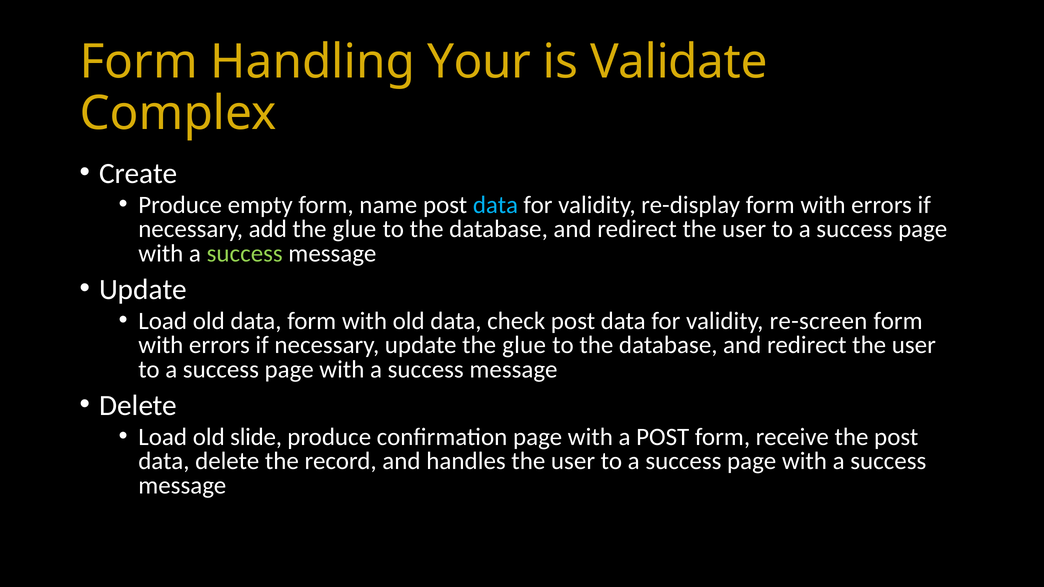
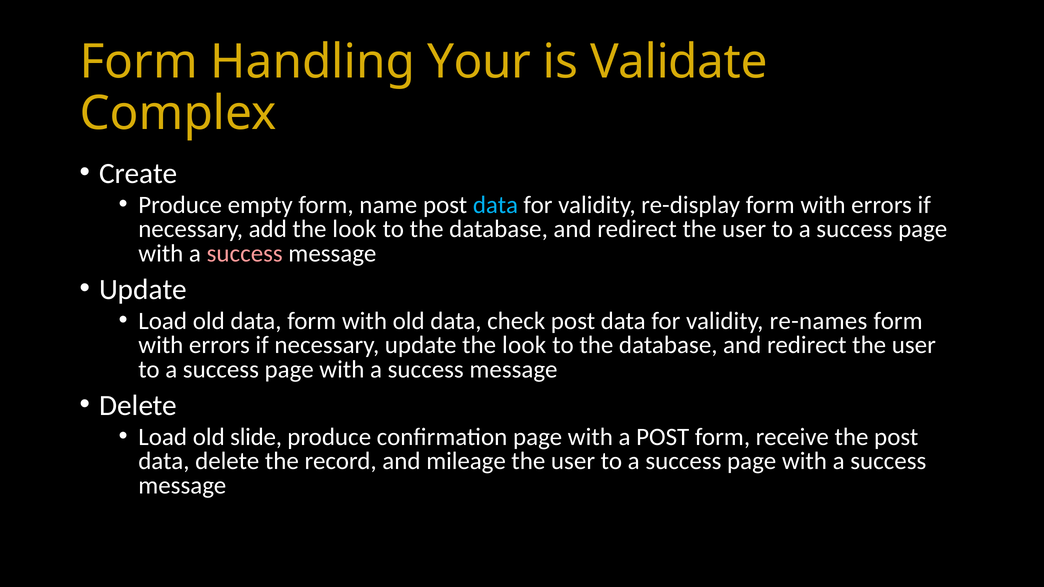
add the glue: glue -> look
success at (245, 253) colour: light green -> pink
re-screen: re-screen -> re-names
update the glue: glue -> look
handles: handles -> mileage
